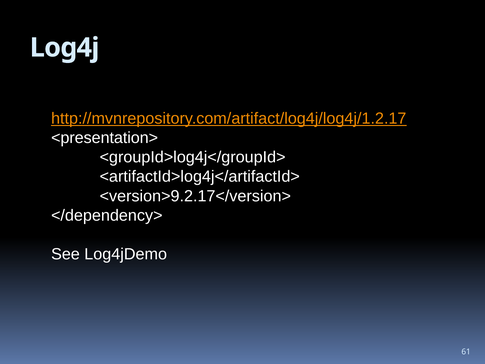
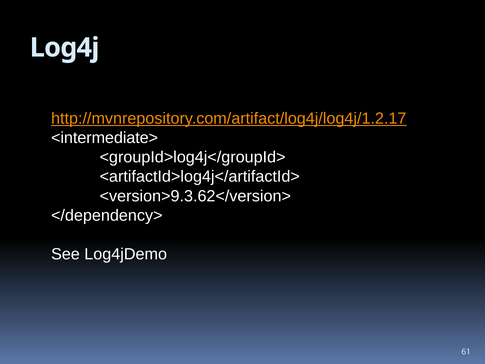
<presentation>: <presentation> -> <intermediate>
<version>9.2.17</version>: <version>9.2.17</version> -> <version>9.3.62</version>
